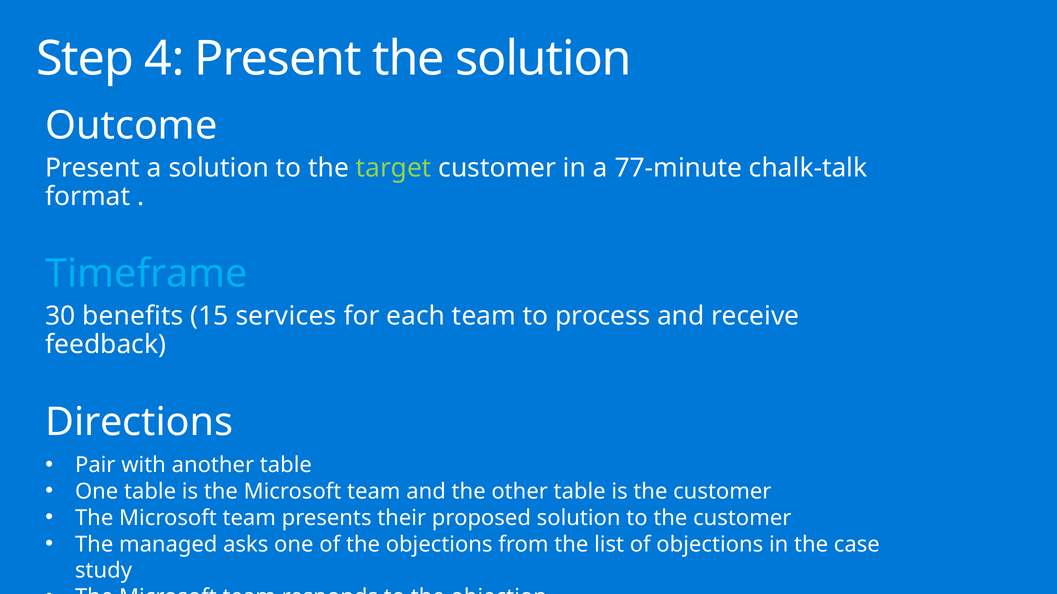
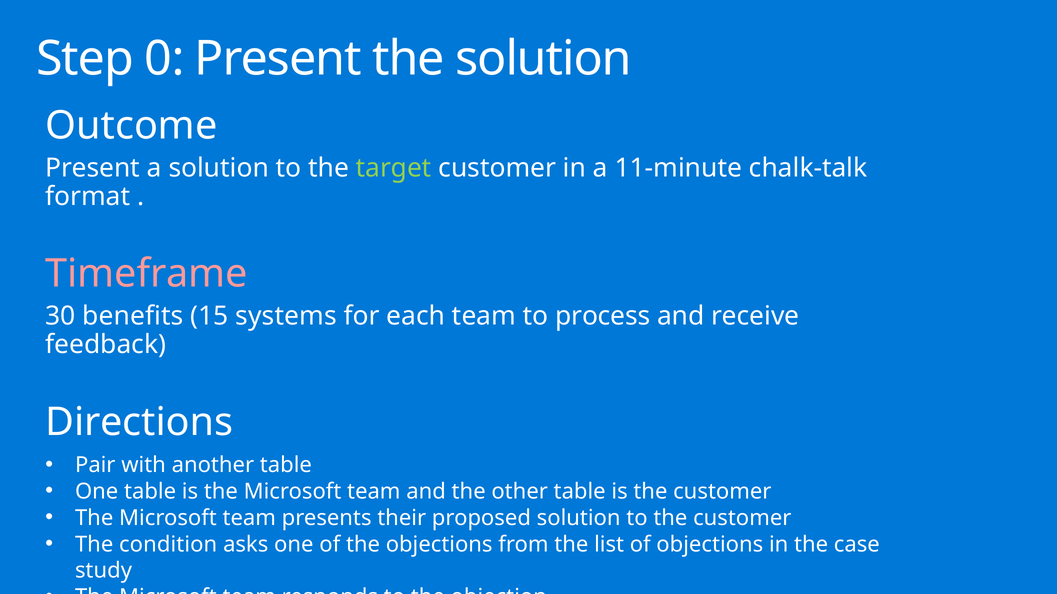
4: 4 -> 0
77-minute: 77-minute -> 11-minute
Timeframe colour: light blue -> pink
services: services -> systems
managed: managed -> condition
